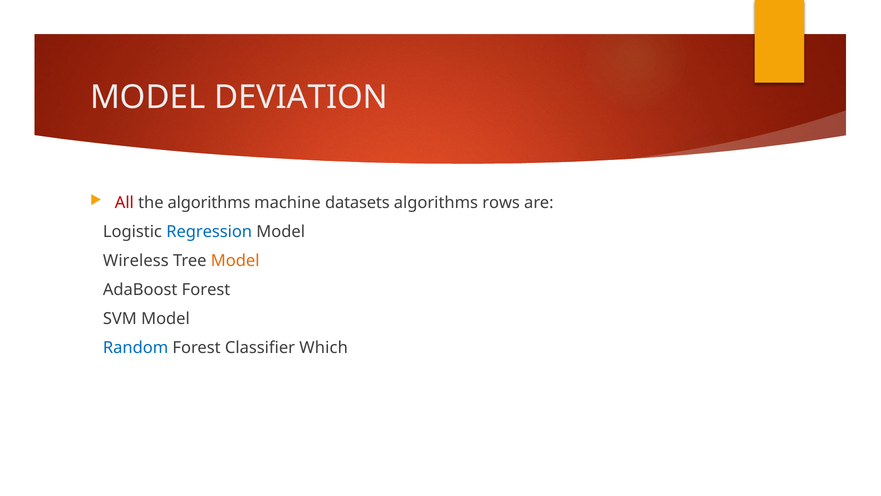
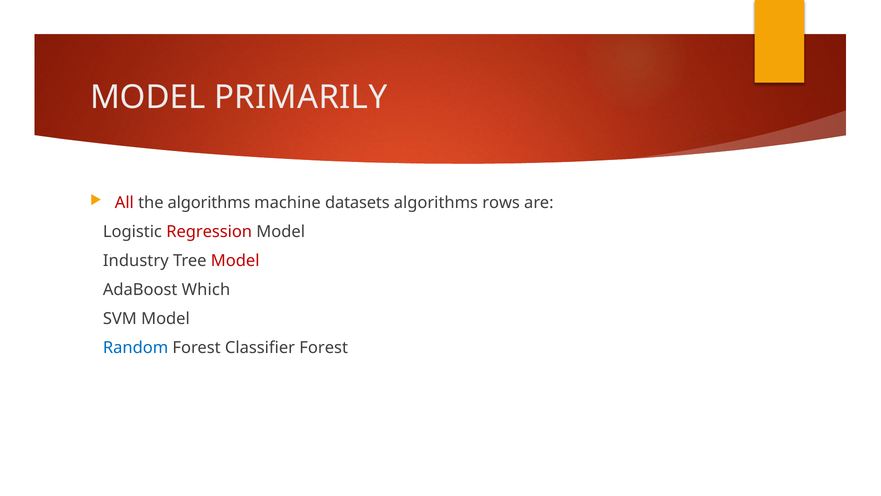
DEVIATION: DEVIATION -> PRIMARILY
Regression colour: blue -> red
Wireless: Wireless -> Industry
Model at (235, 261) colour: orange -> red
AdaBoost Forest: Forest -> Which
Classifier Which: Which -> Forest
